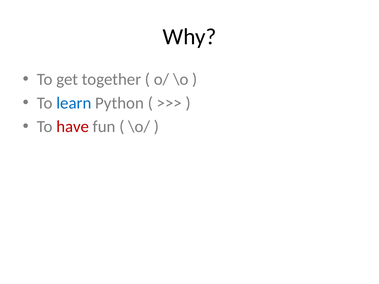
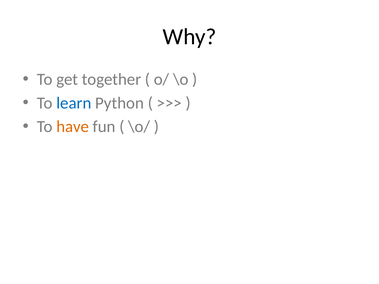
have colour: red -> orange
